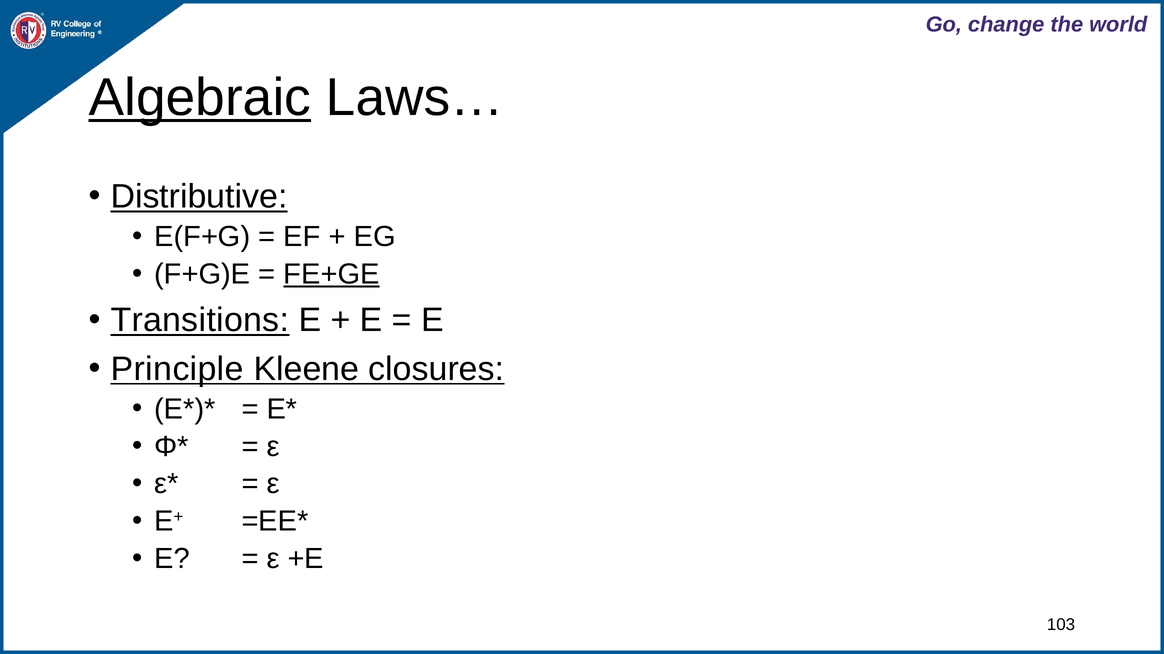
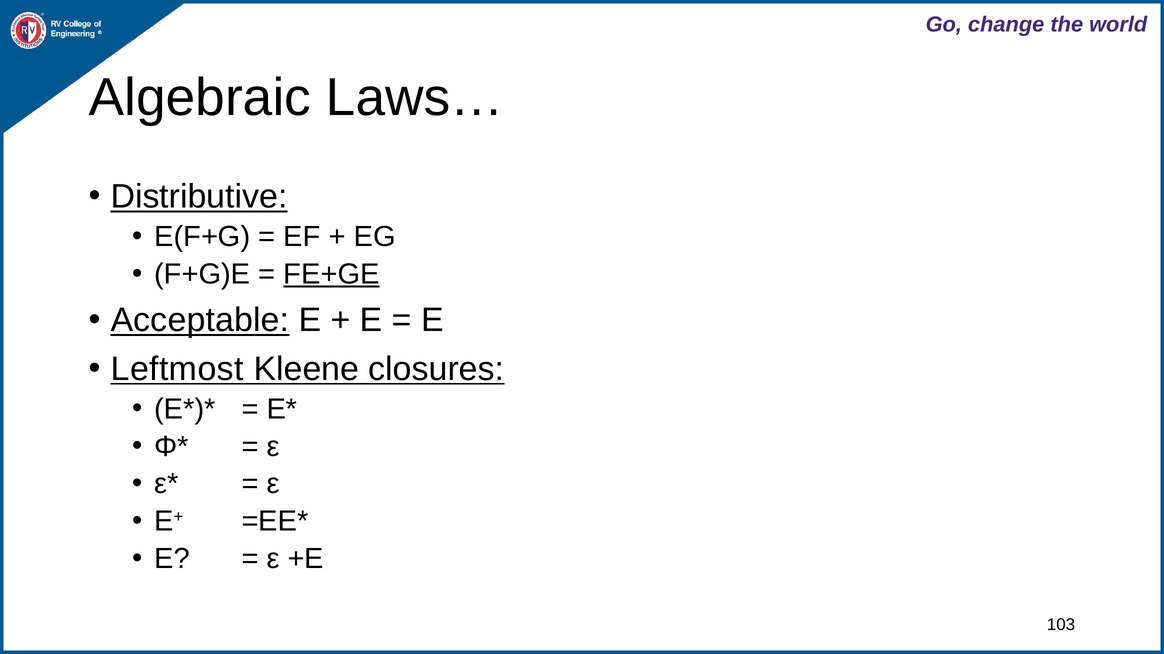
Algebraic underline: present -> none
Transitions: Transitions -> Acceptable
Principle: Principle -> Leftmost
